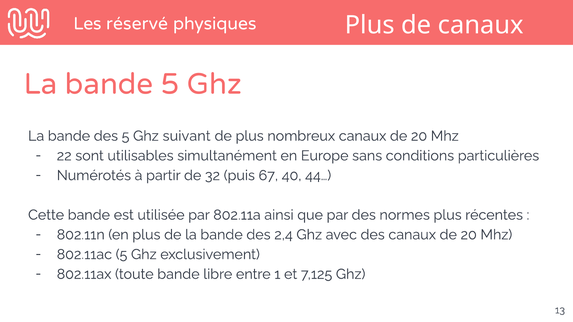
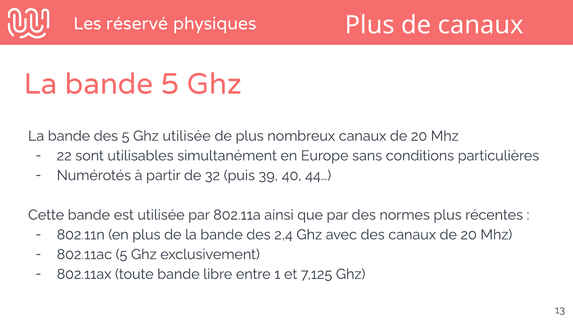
Ghz suivant: suivant -> utilisée
67: 67 -> 39
